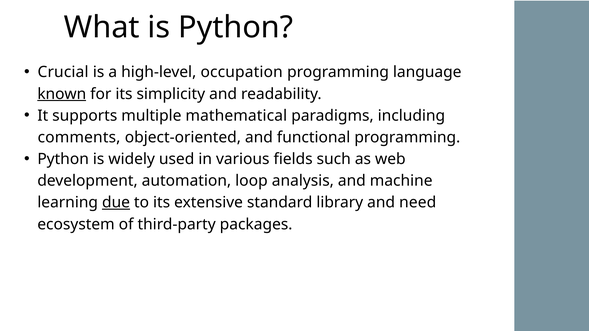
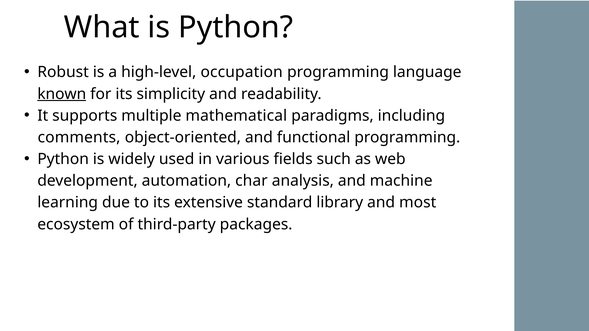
Crucial: Crucial -> Robust
loop: loop -> char
due underline: present -> none
need: need -> most
